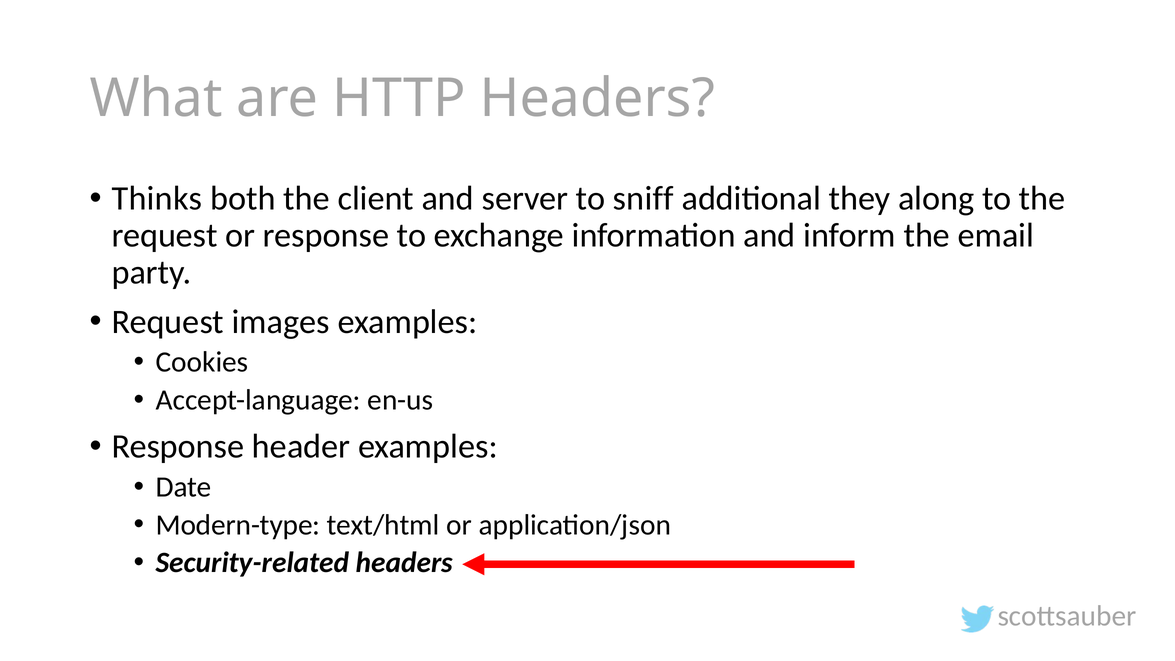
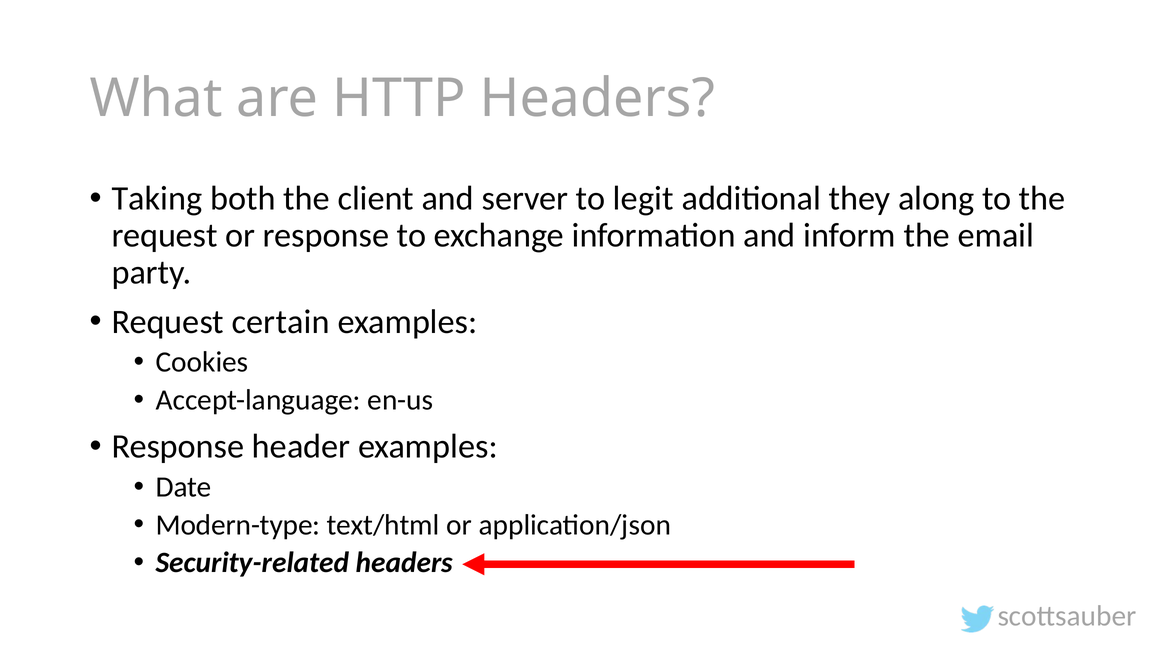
Thinks: Thinks -> Taking
sniff: sniff -> legit
images: images -> certain
